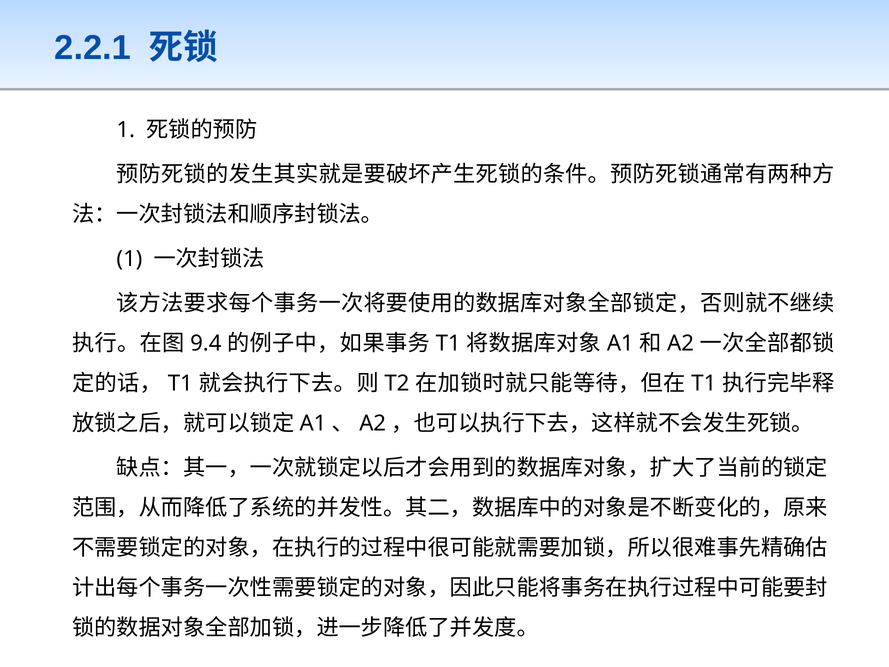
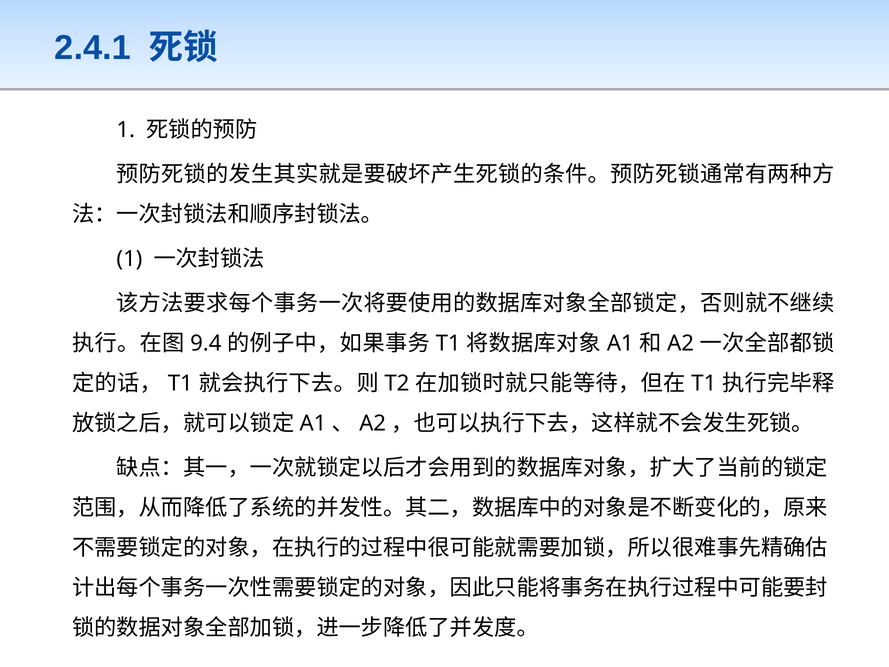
2.2.1: 2.2.1 -> 2.4.1
